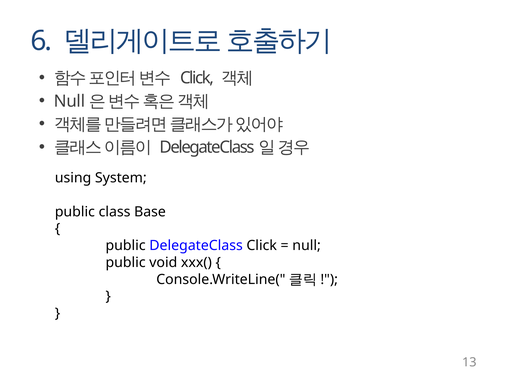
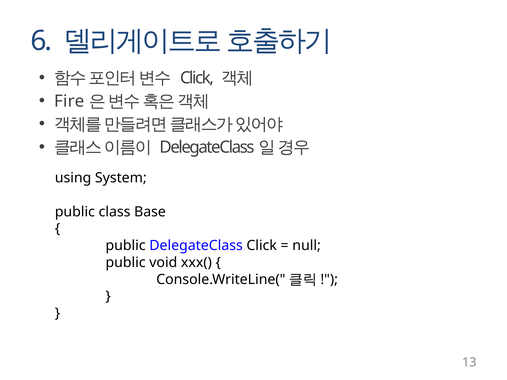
Null at (69, 101): Null -> Fire
